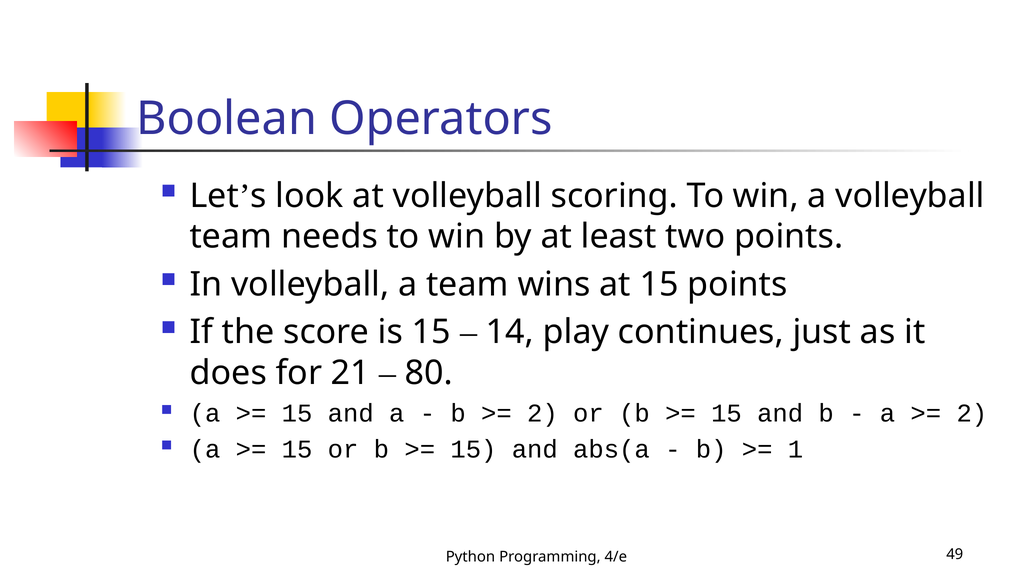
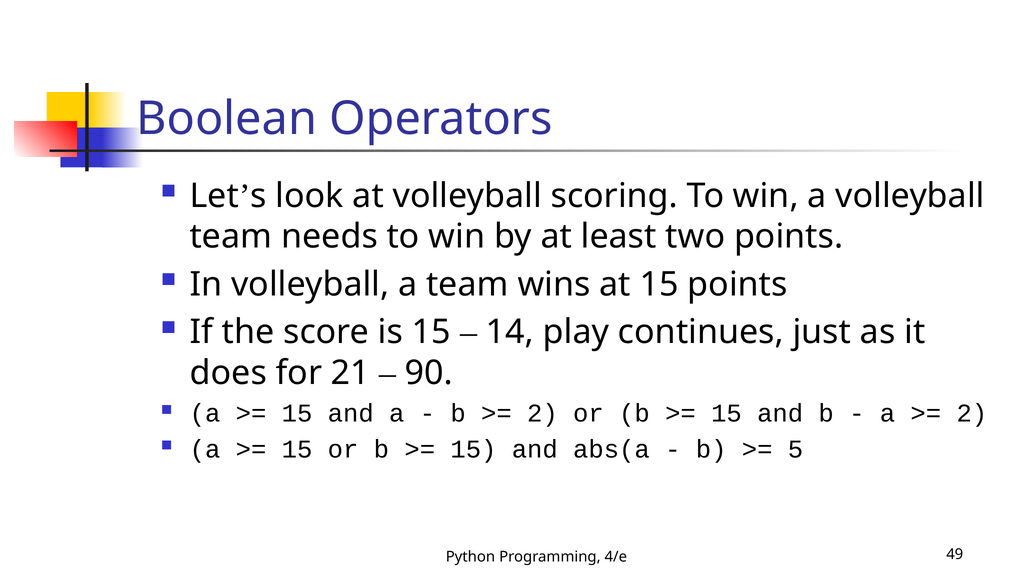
80: 80 -> 90
1: 1 -> 5
